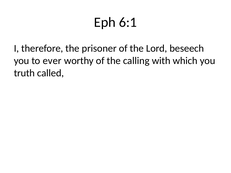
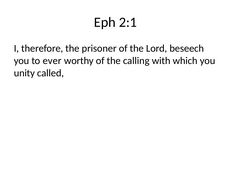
6:1: 6:1 -> 2:1
truth: truth -> unity
